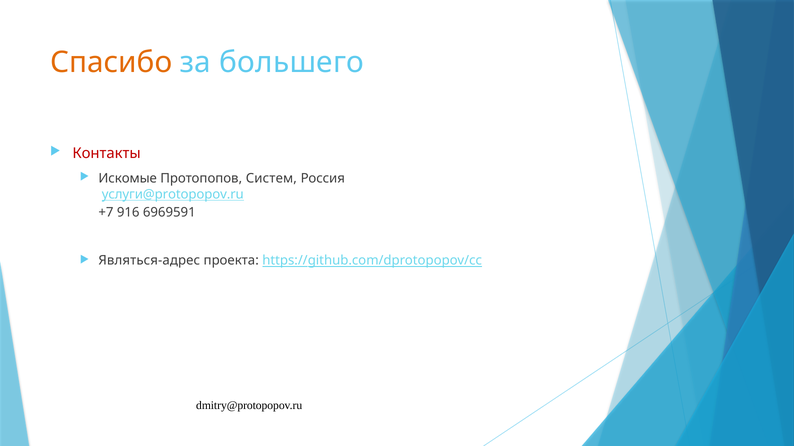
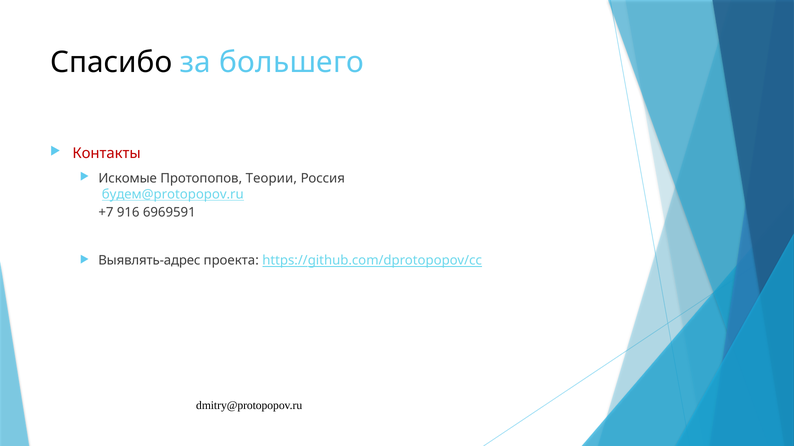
Спасибо colour: orange -> black
Систем: Систем -> Теории
услуги@protopopov.ru: услуги@protopopov.ru -> будем@protopopov.ru
Являться-адрес: Являться-адрес -> Выявлять-адрес
